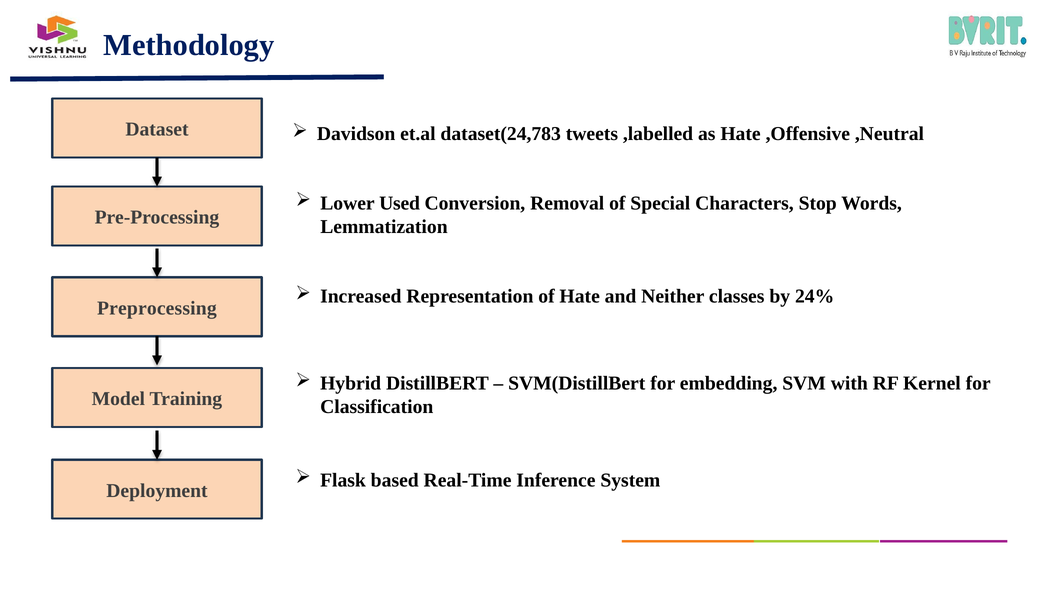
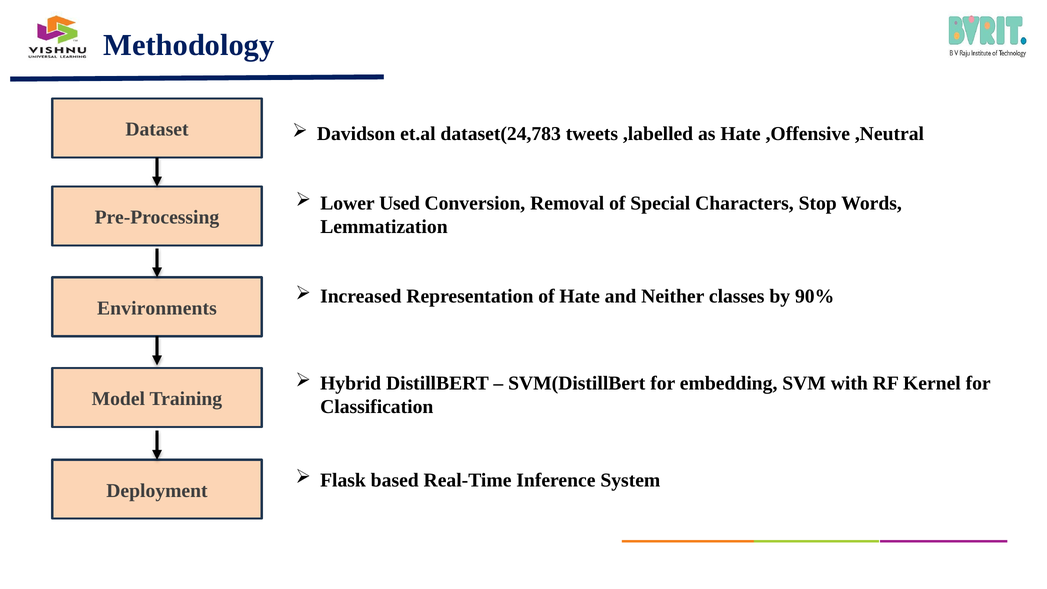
24%: 24% -> 90%
Preprocessing: Preprocessing -> Environments
